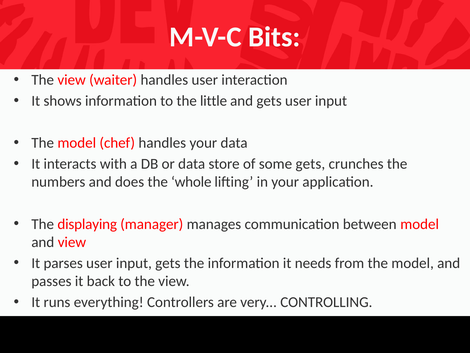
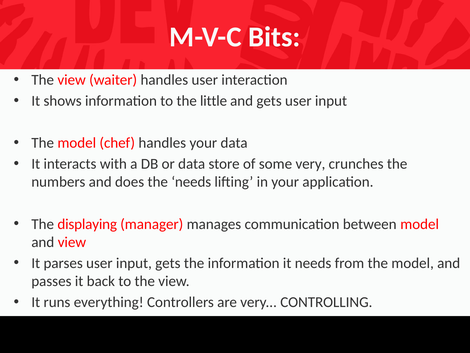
some gets: gets -> very
the whole: whole -> needs
